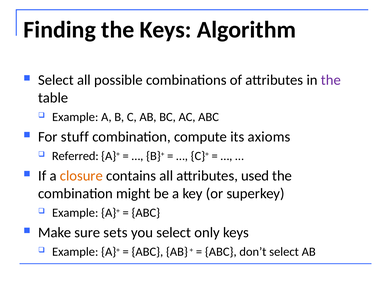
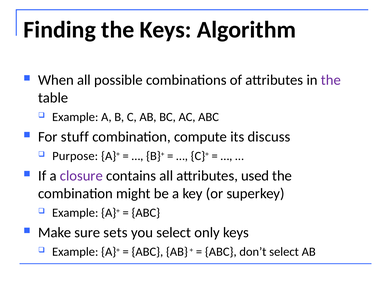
Select at (56, 80): Select -> When
axioms: axioms -> discuss
Referred: Referred -> Purpose
closure colour: orange -> purple
